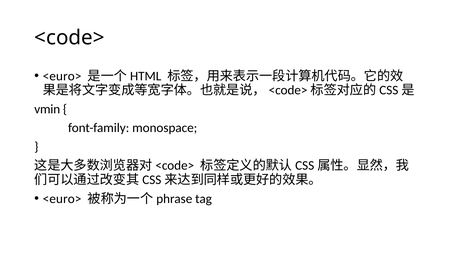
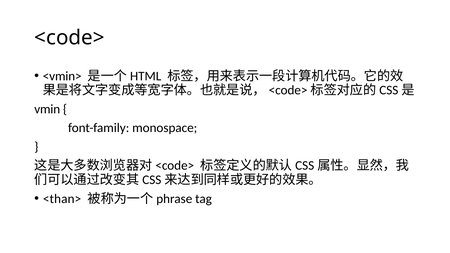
<euro> at (62, 76): <euro> -> <vmin>
<euro> at (62, 199): <euro> -> <than>
